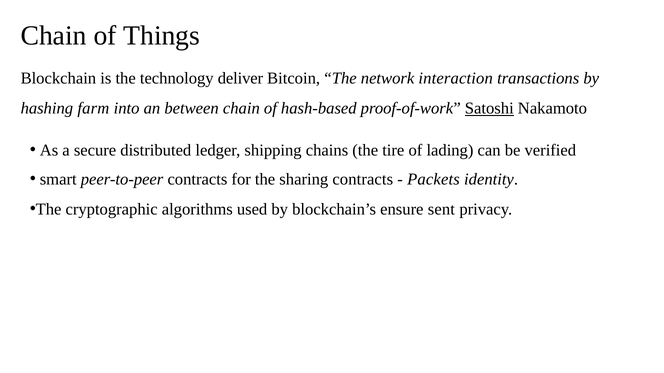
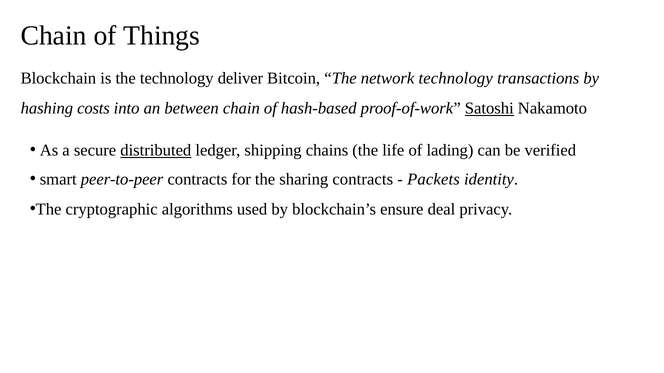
network interaction: interaction -> technology
farm: farm -> costs
distributed underline: none -> present
tire: tire -> life
sent: sent -> deal
